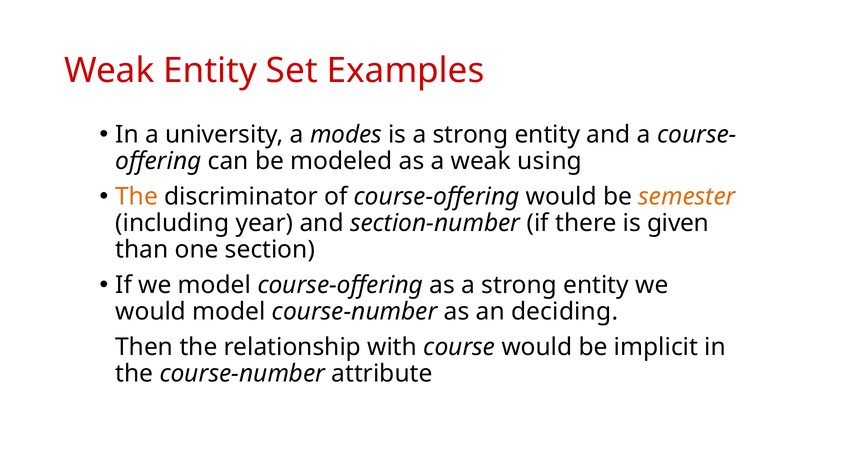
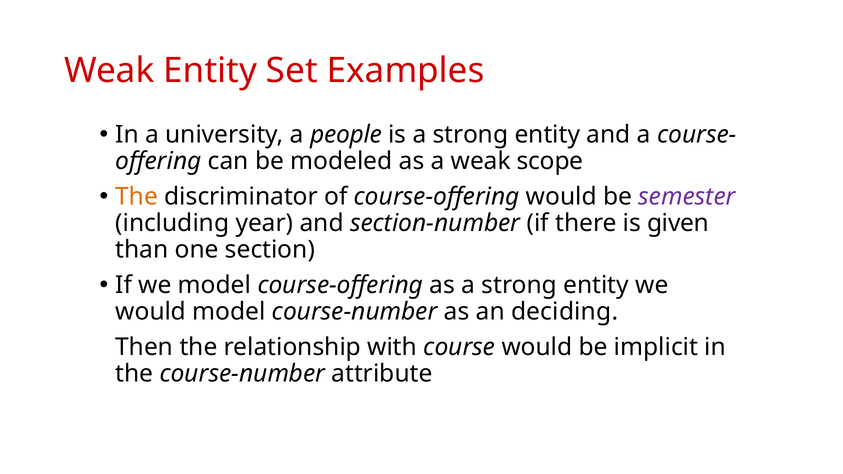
modes: modes -> people
using: using -> scope
semester colour: orange -> purple
